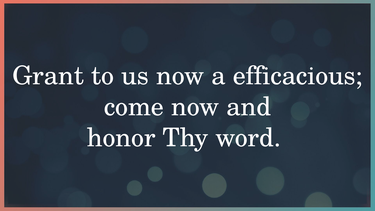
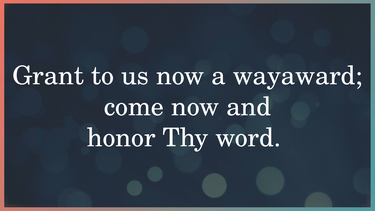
efficacious: efficacious -> wayaward
